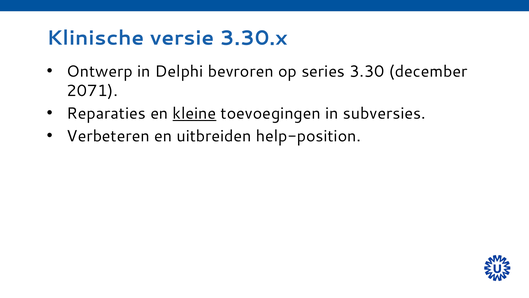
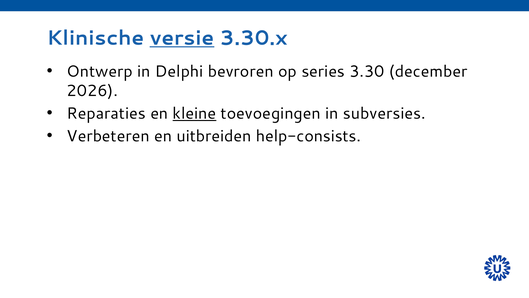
versie underline: none -> present
2071: 2071 -> 2026
help-position: help-position -> help-consists
